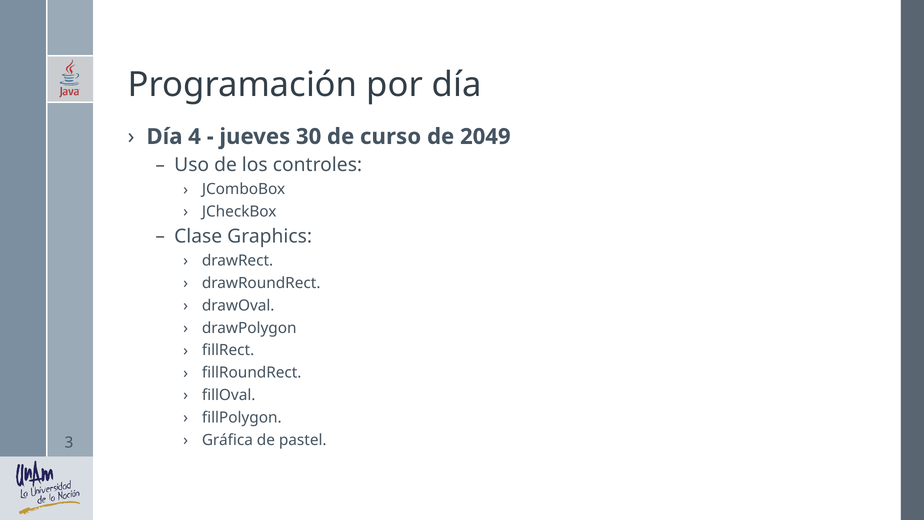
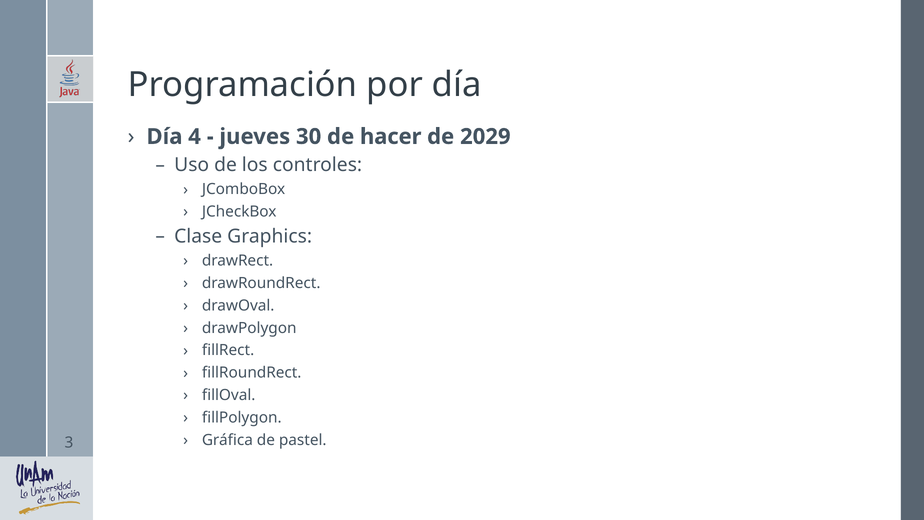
curso: curso -> hacer
2049: 2049 -> 2029
